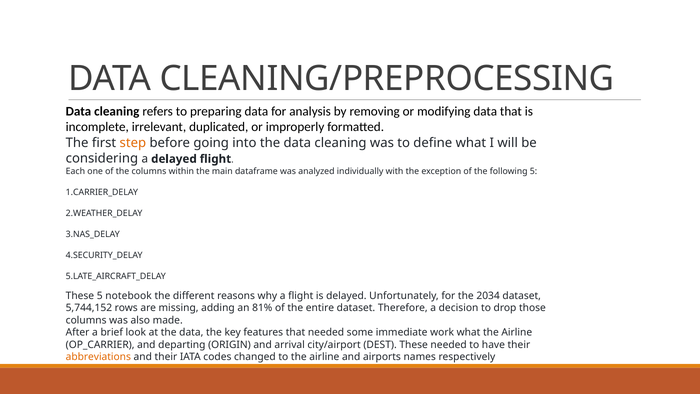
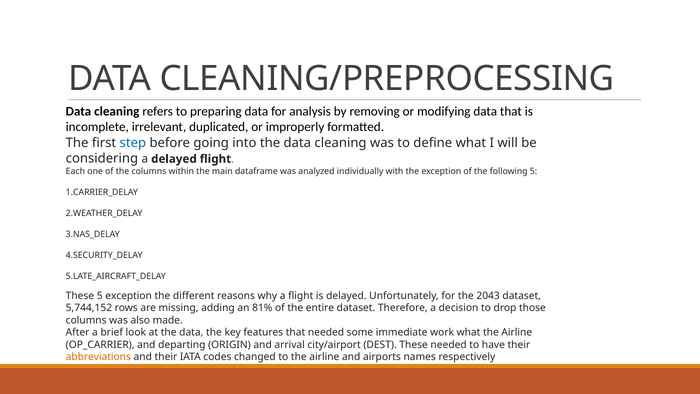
step colour: orange -> blue
5 notebook: notebook -> exception
2034: 2034 -> 2043
